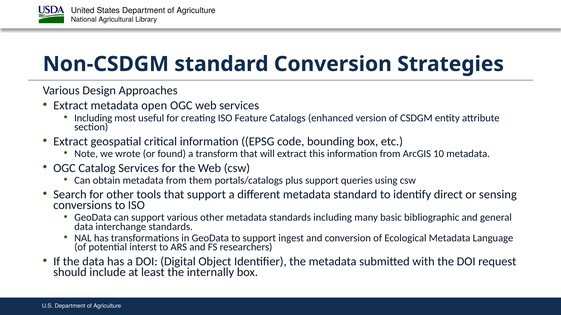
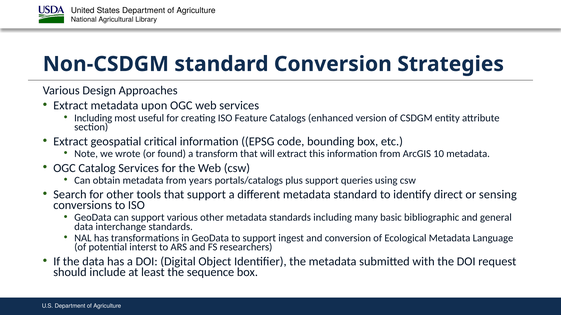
open: open -> upon
them: them -> years
internally: internally -> sequence
